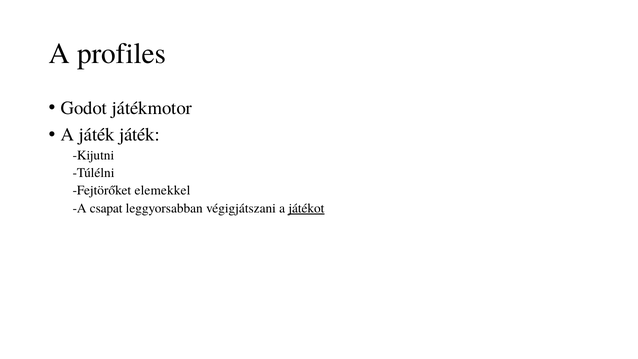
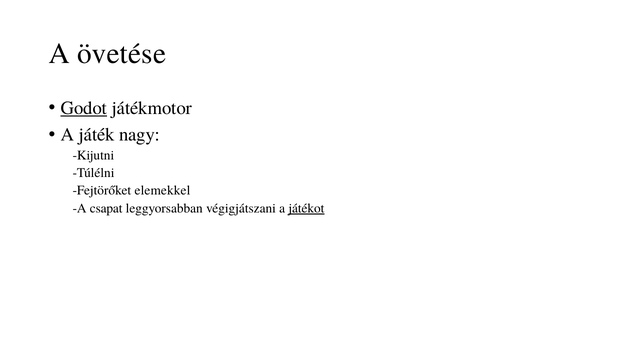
profiles: profiles -> övetése
Godot underline: none -> present
játék játék: játék -> nagy
